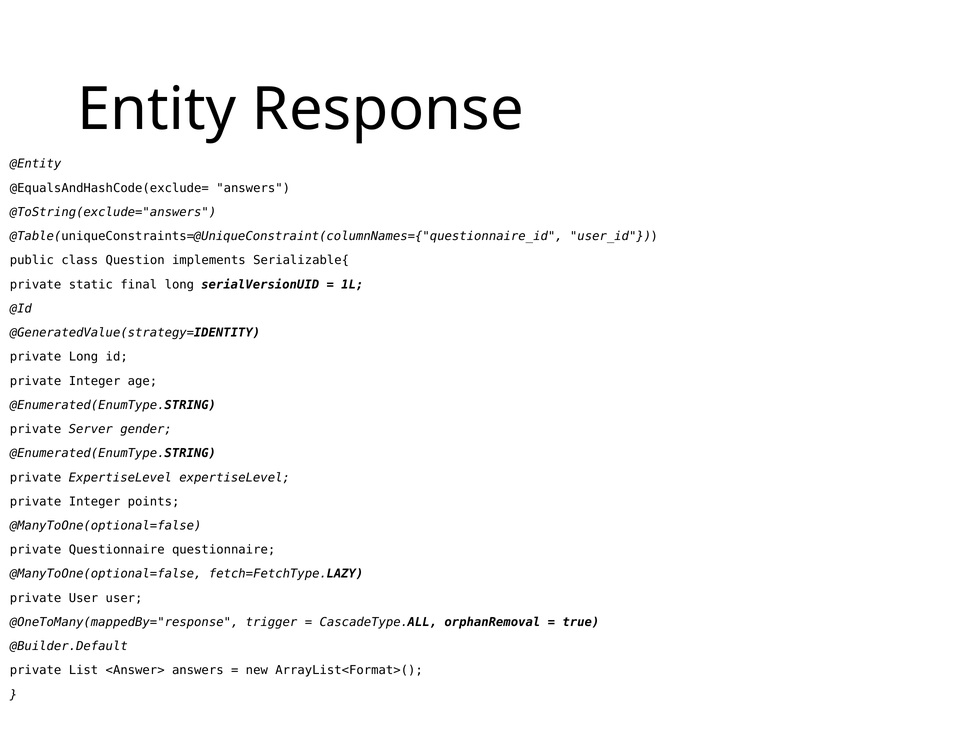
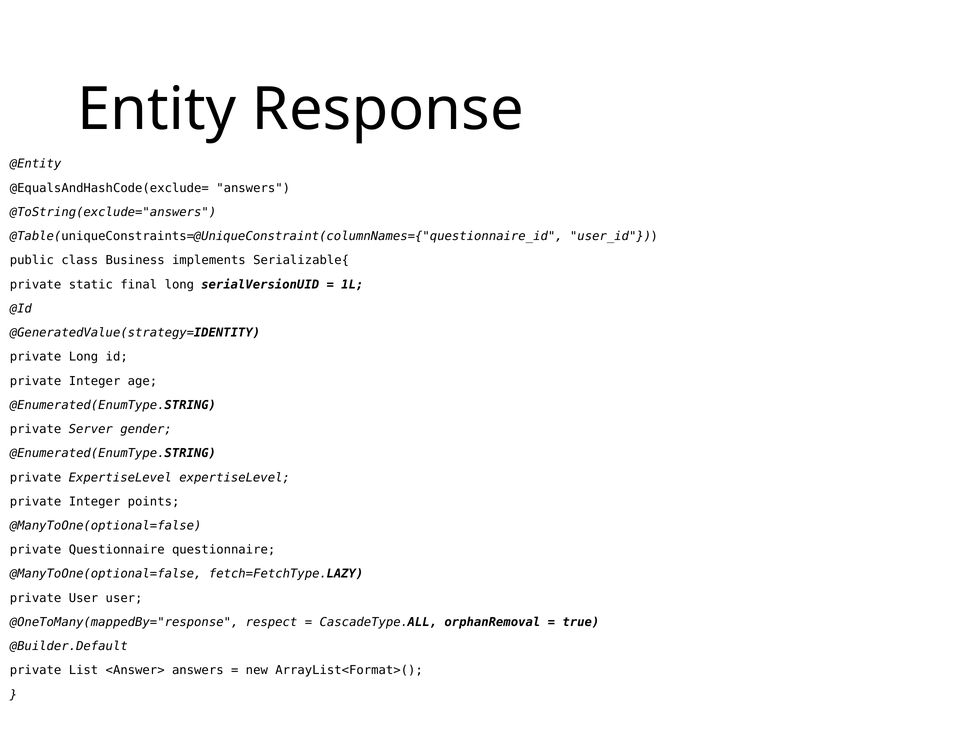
Question: Question -> Business
trigger: trigger -> respect
